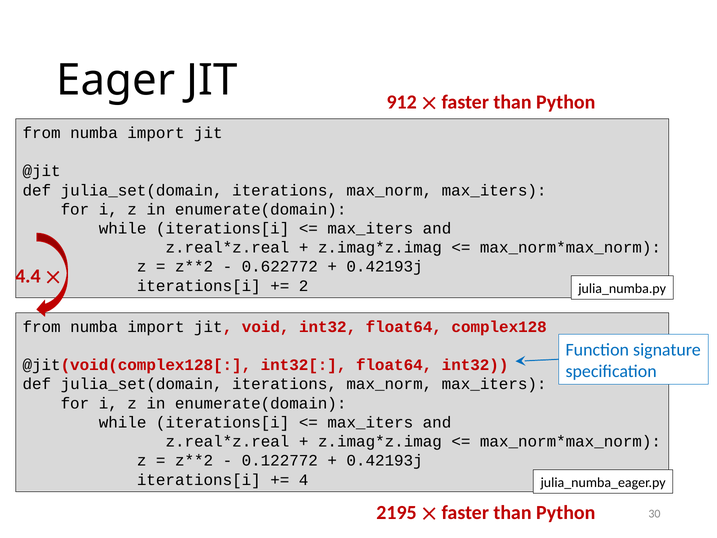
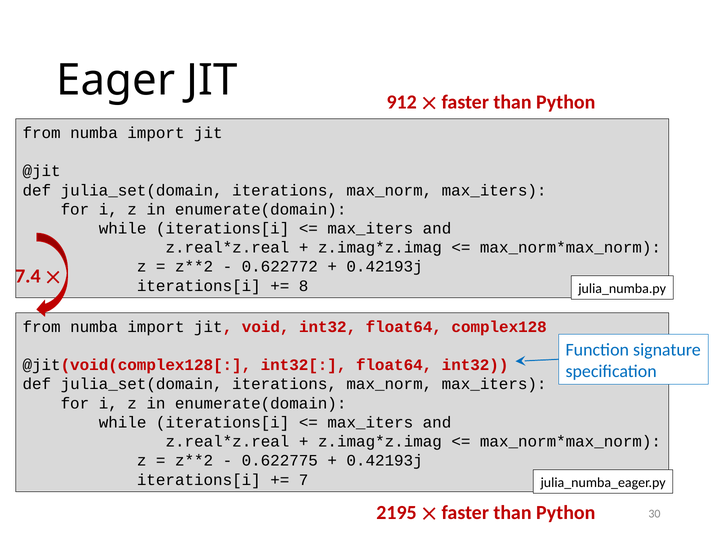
4.4: 4.4 -> 7.4
2: 2 -> 8
0.122772: 0.122772 -> 0.622775
4: 4 -> 7
